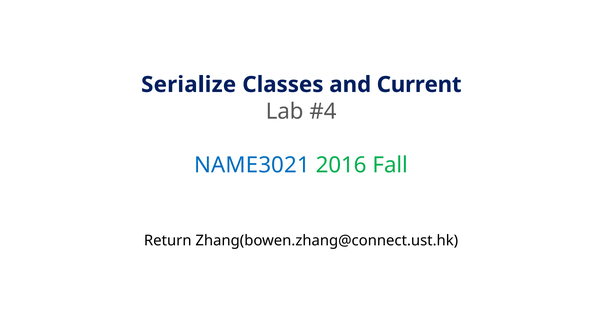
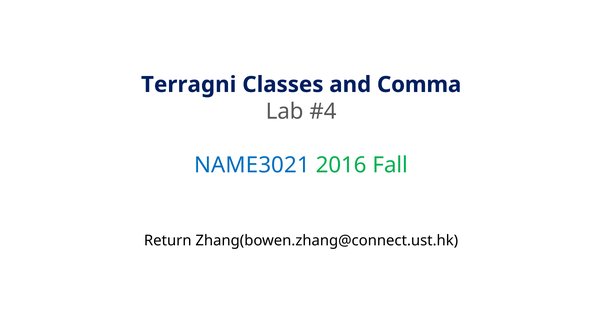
Serialize: Serialize -> Terragni
Current: Current -> Comma
